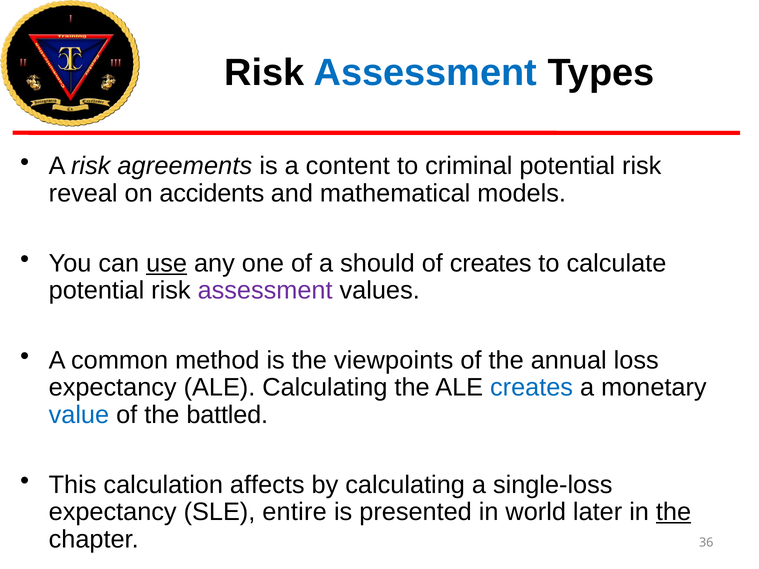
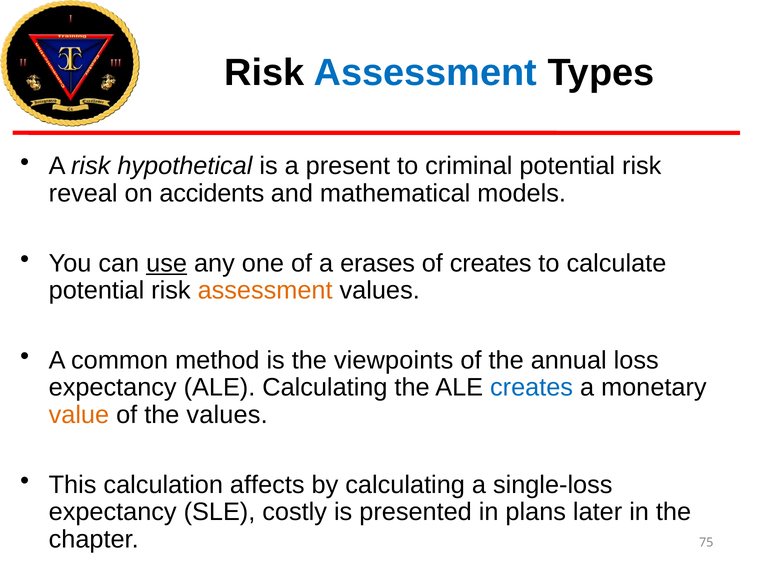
agreements: agreements -> hypothetical
content: content -> present
should: should -> erases
assessment at (265, 291) colour: purple -> orange
value colour: blue -> orange
the battled: battled -> values
entire: entire -> costly
world: world -> plans
the at (674, 512) underline: present -> none
36: 36 -> 75
